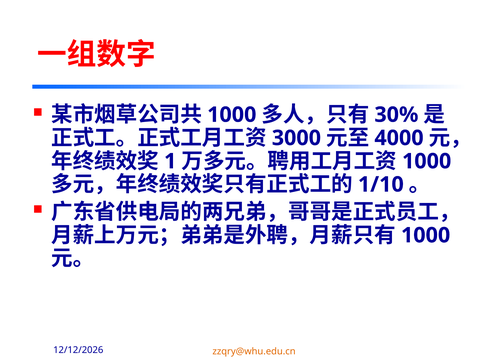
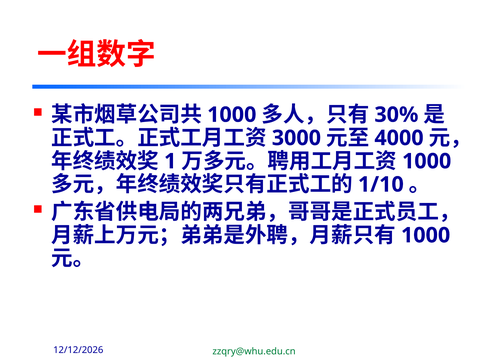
zzqry@whu.edu.cn colour: orange -> green
